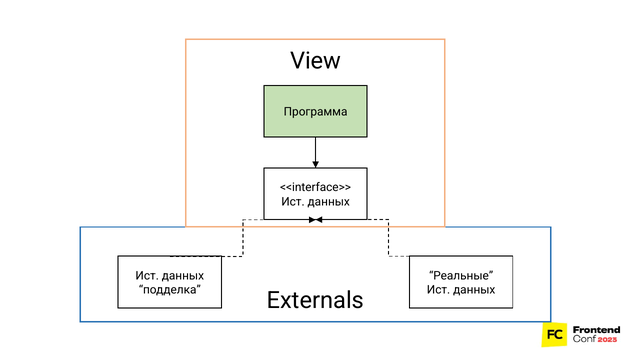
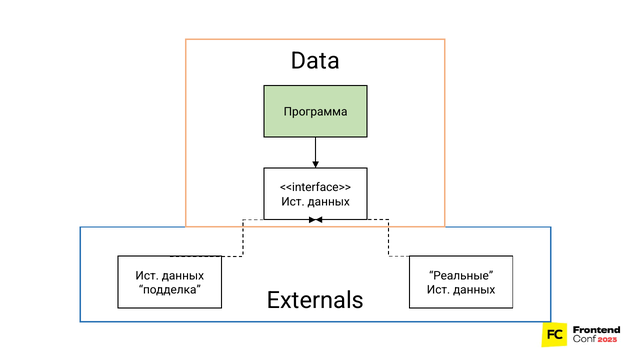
View: View -> Data
